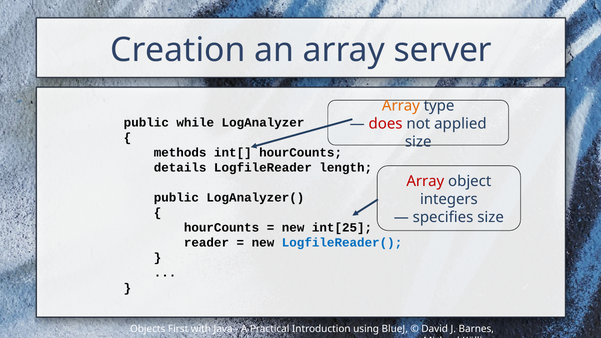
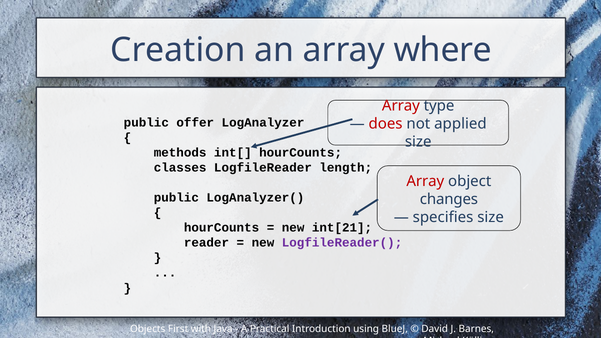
server: server -> where
Array at (401, 106) colour: orange -> red
while: while -> offer
details: details -> classes
integers: integers -> changes
int[25: int[25 -> int[21
LogfileReader( colour: blue -> purple
